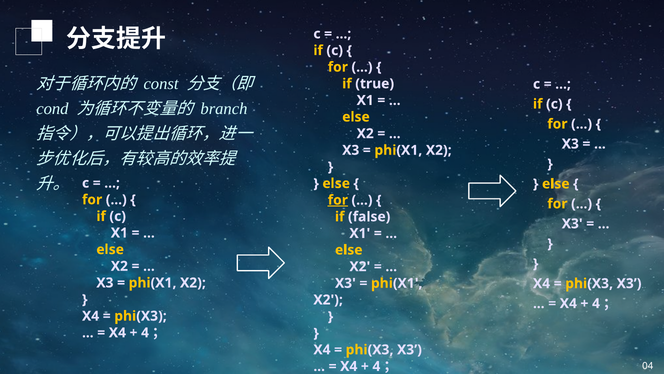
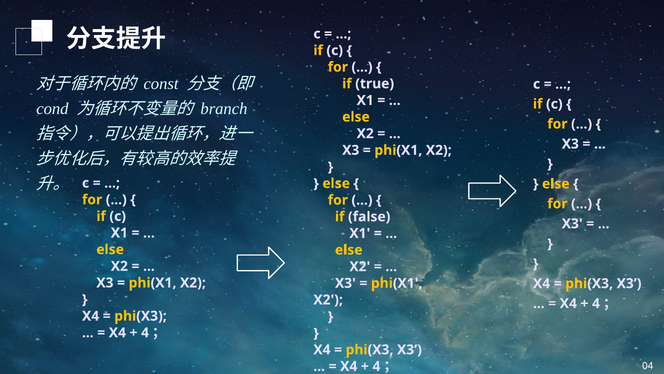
for at (338, 200) underline: present -> none
